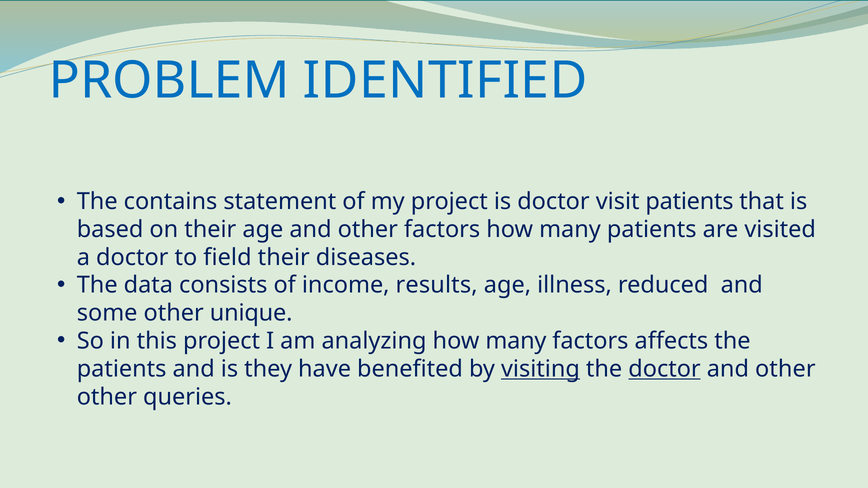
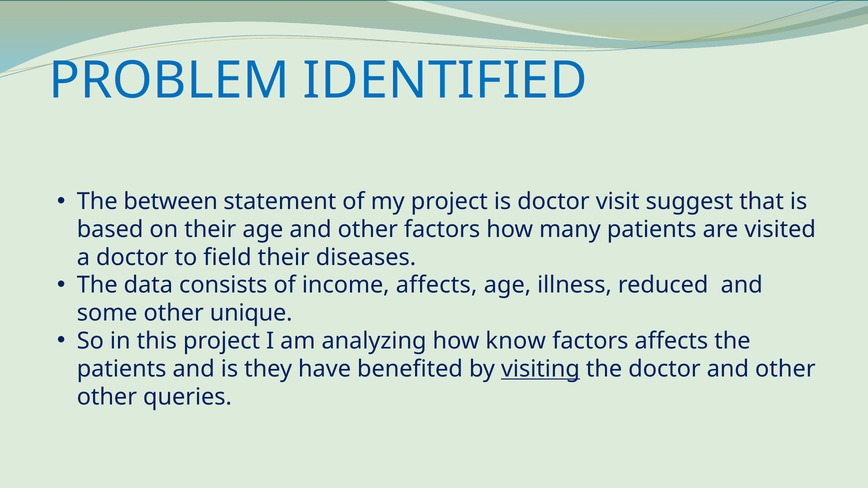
contains: contains -> between
visit patients: patients -> suggest
income results: results -> affects
analyzing how many: many -> know
doctor at (665, 369) underline: present -> none
